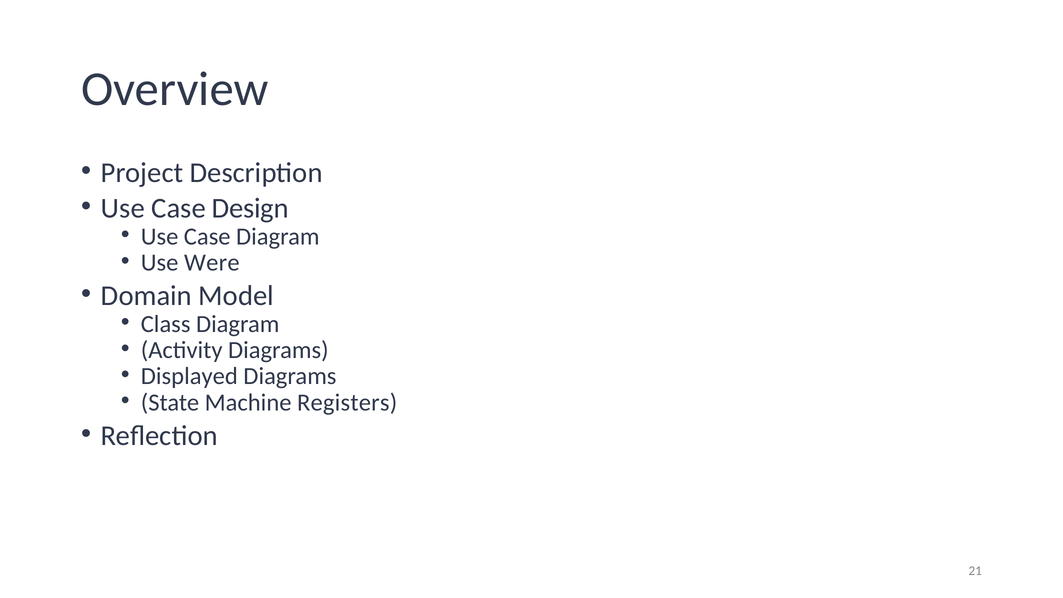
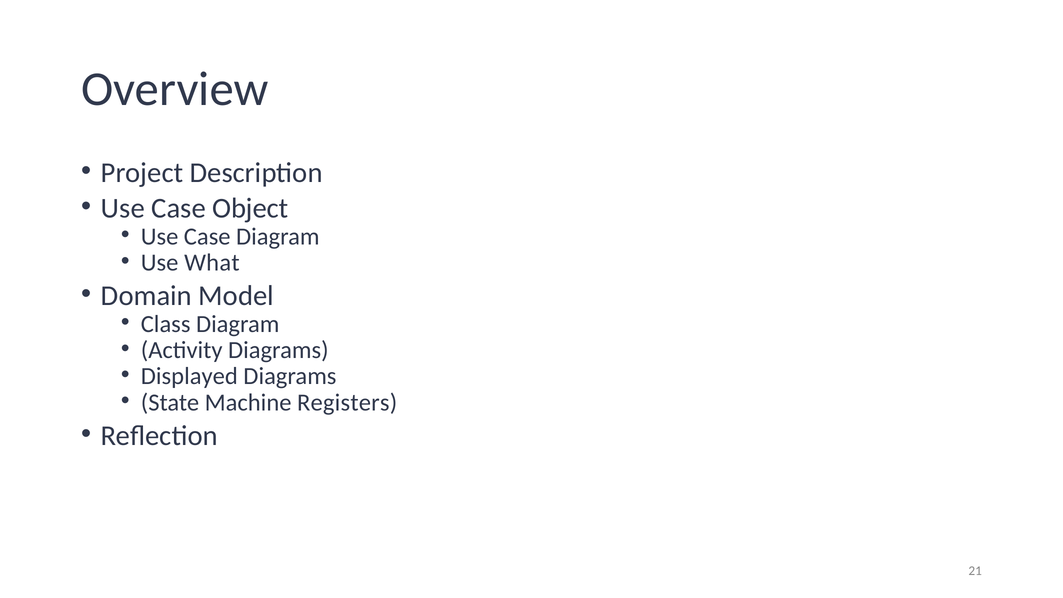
Design: Design -> Object
Were: Were -> What
